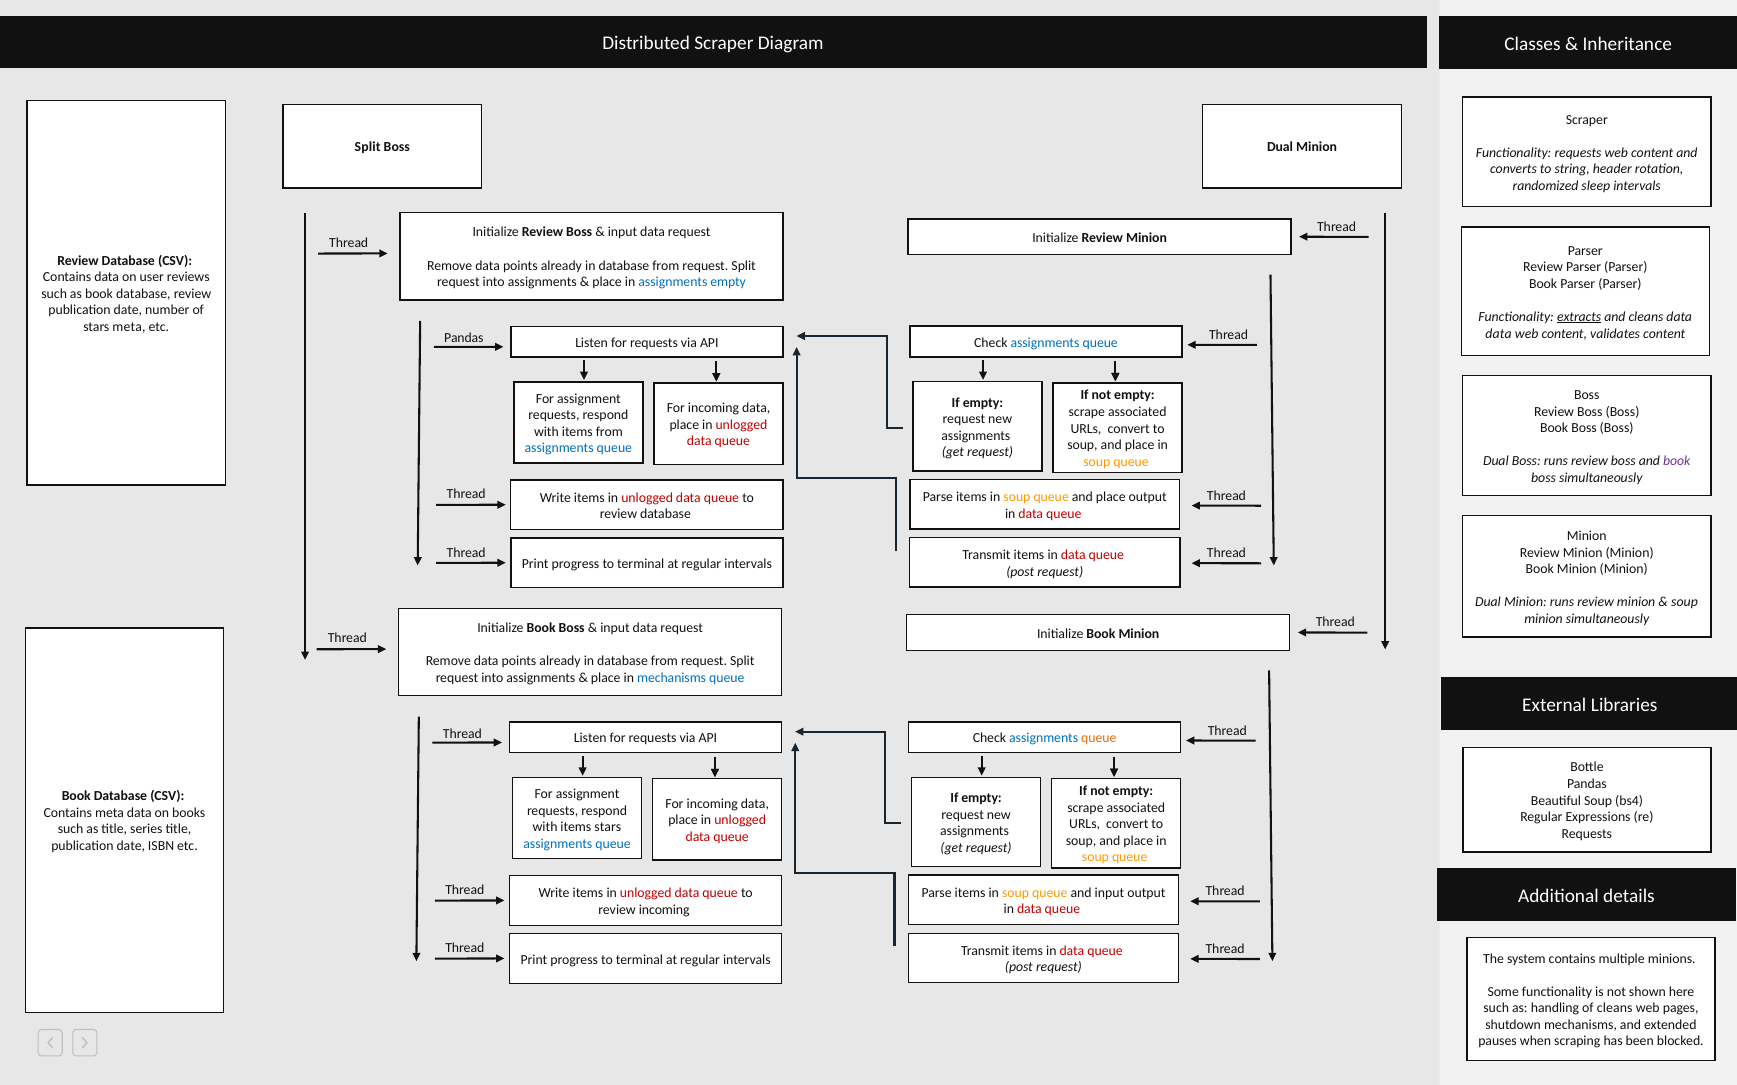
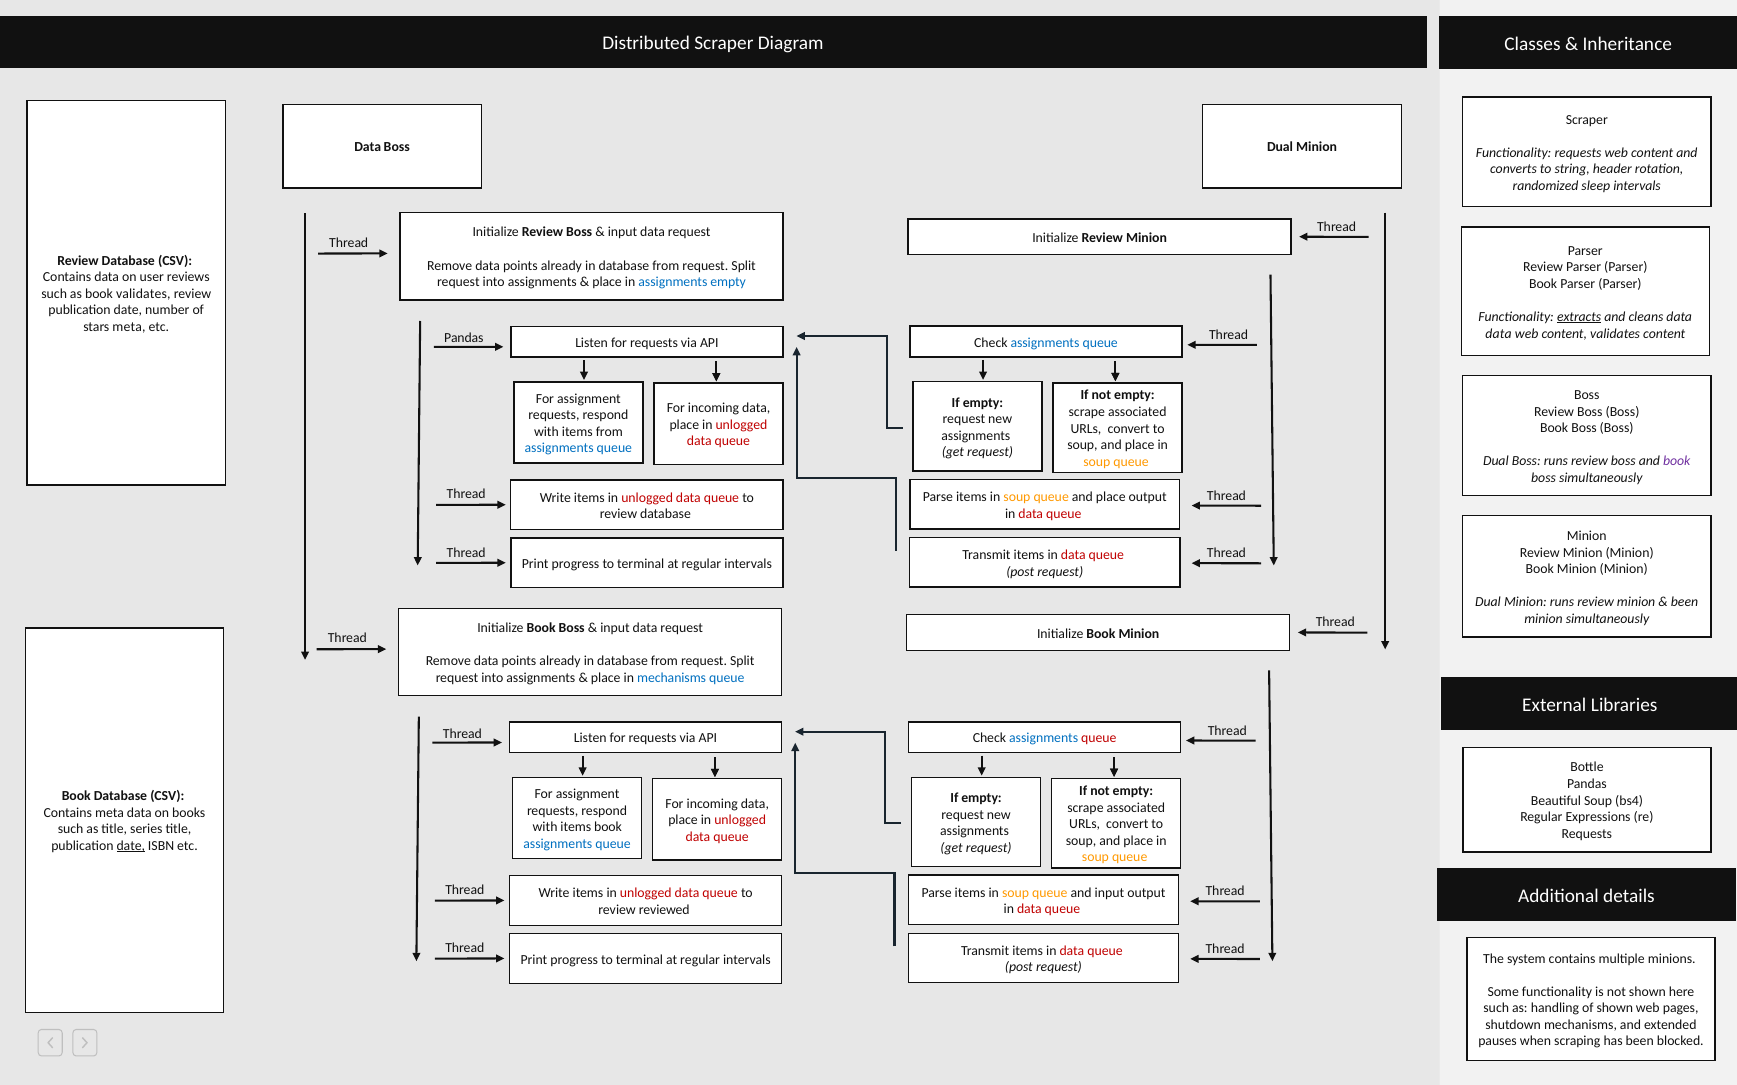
Split at (368, 147): Split -> Data
as book database: database -> validates
soup at (1685, 602): soup -> been
queue at (1099, 738) colour: orange -> red
items stars: stars -> book
date at (131, 846) underline: none -> present
review incoming: incoming -> reviewed
of cleans: cleans -> shown
